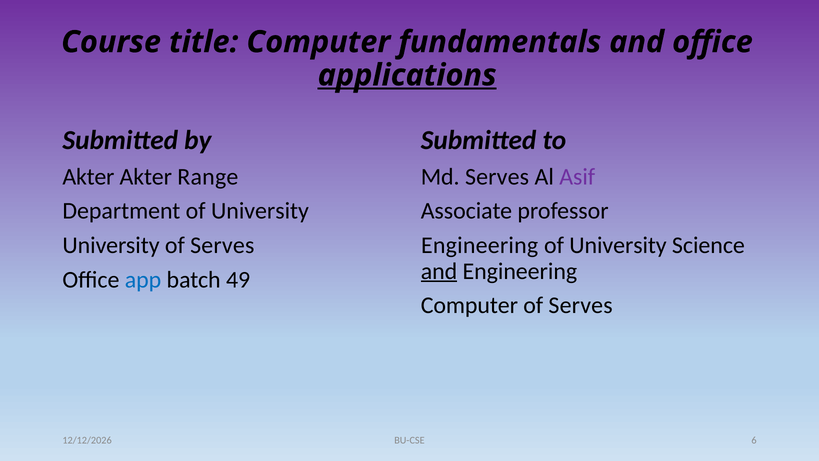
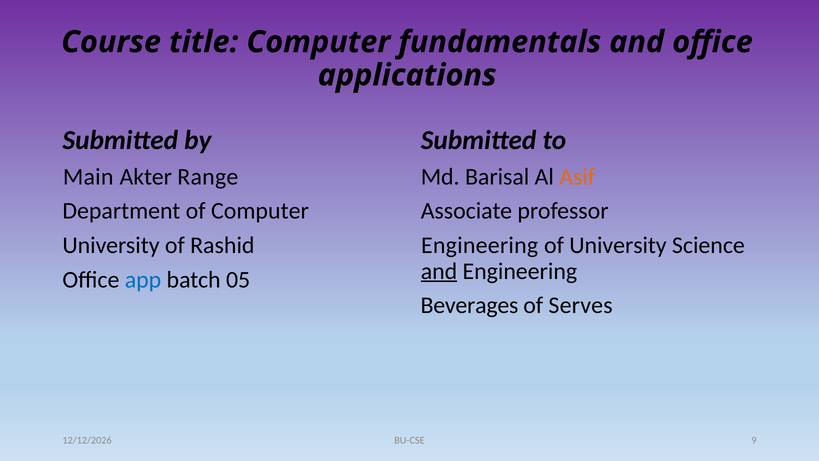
applications underline: present -> none
Akter at (88, 177): Akter -> Main
Md Serves: Serves -> Barisal
Asif colour: purple -> orange
Department of University: University -> Computer
University of Serves: Serves -> Rashid
49: 49 -> 05
Computer at (469, 305): Computer -> Beverages
6: 6 -> 9
